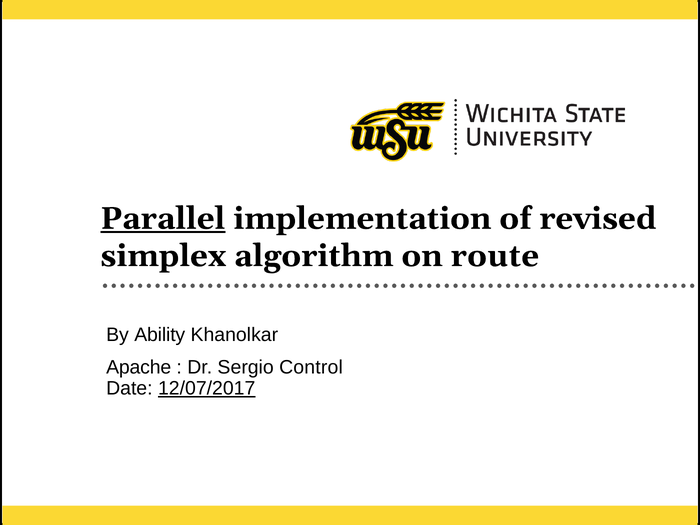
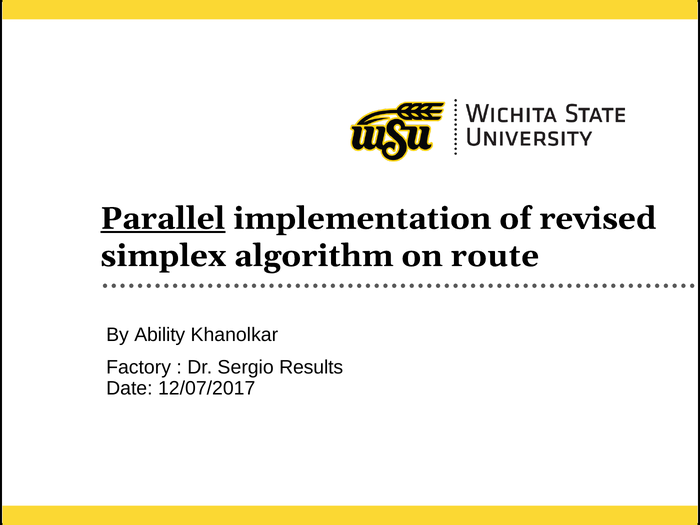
Apache: Apache -> Factory
Control: Control -> Results
12/07/2017 underline: present -> none
